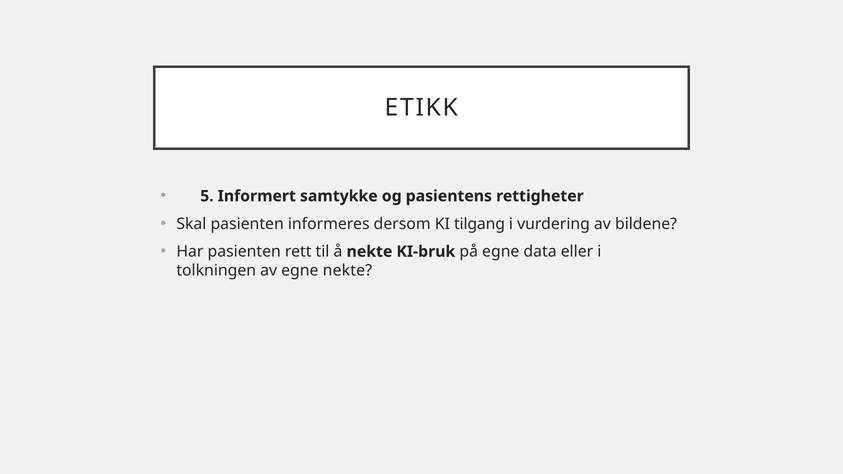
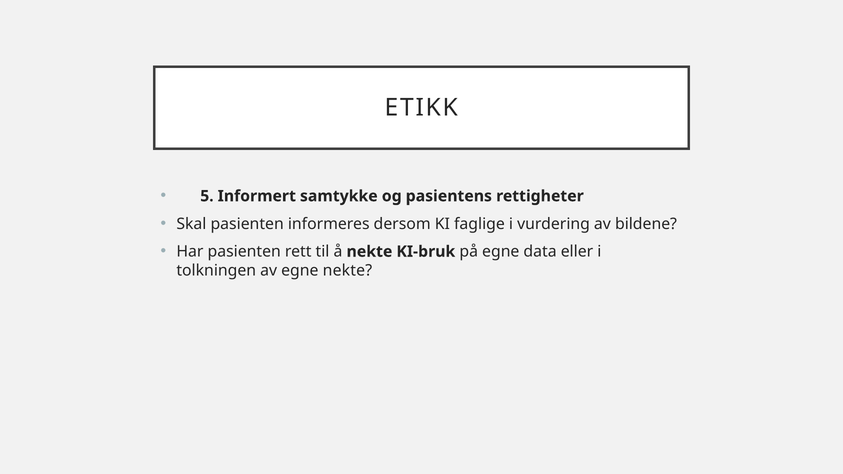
tilgang: tilgang -> faglige
